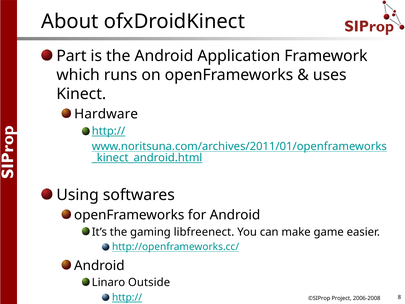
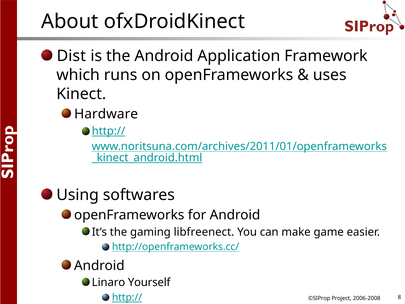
Part: Part -> Dist
Outside: Outside -> Yourself
